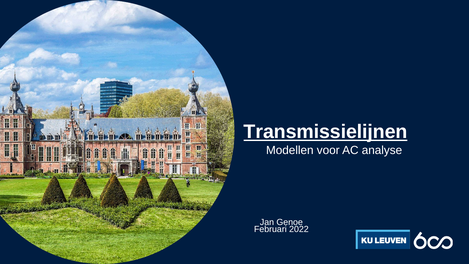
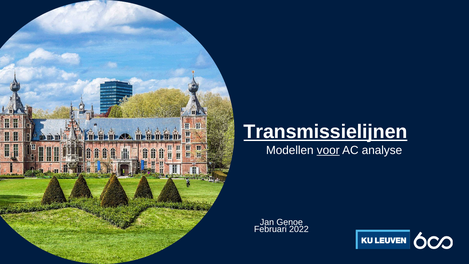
voor underline: none -> present
